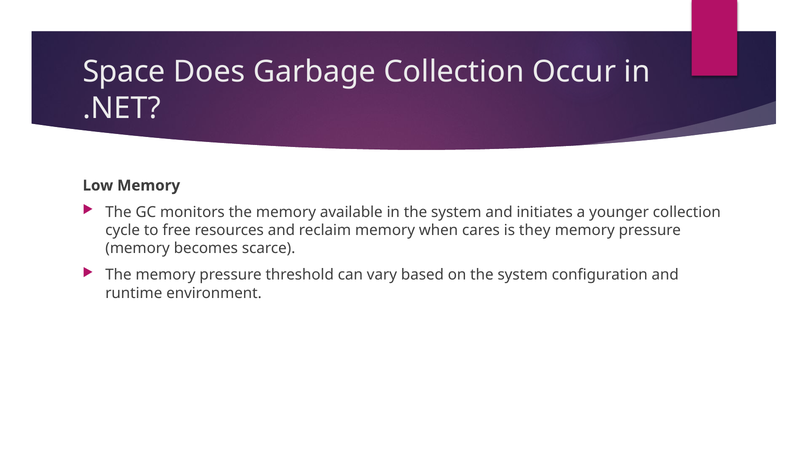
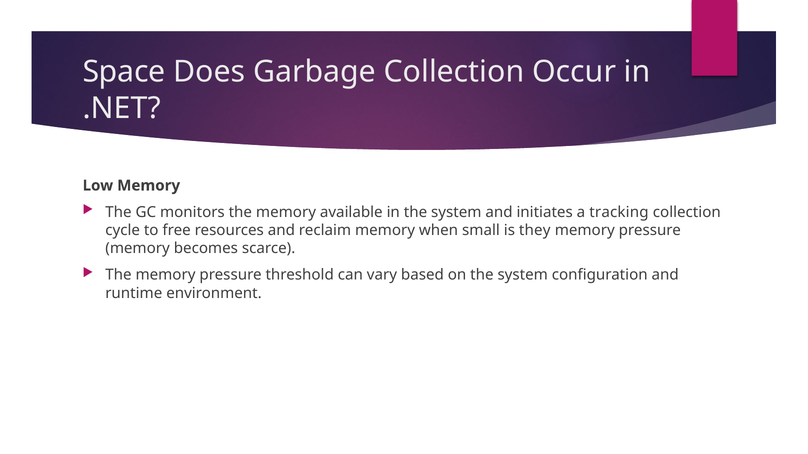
younger: younger -> tracking
cares: cares -> small
